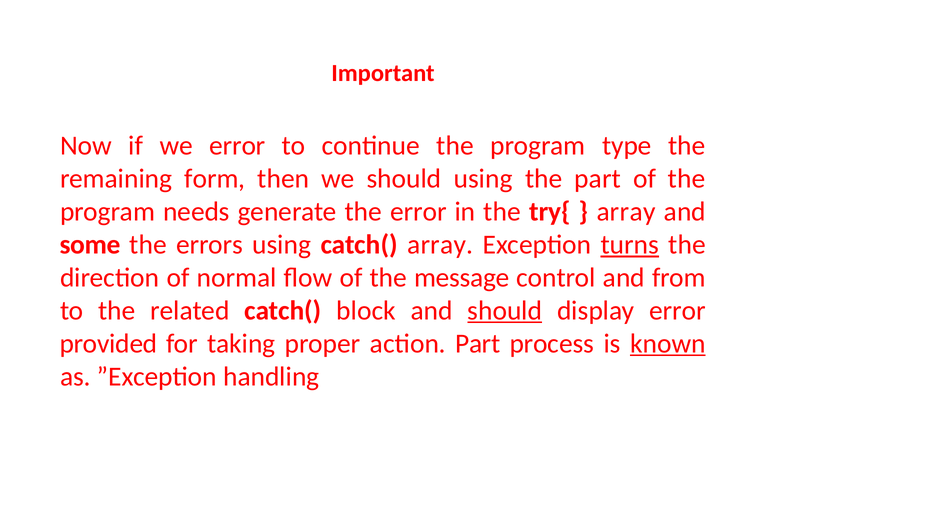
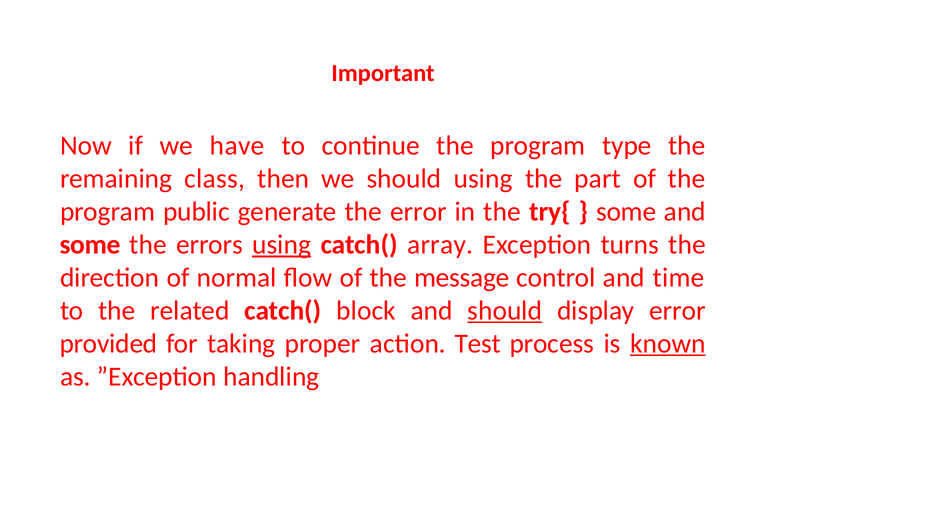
we error: error -> have
form: form -> class
needs: needs -> public
array at (626, 212): array -> some
using at (282, 245) underline: none -> present
turns underline: present -> none
from: from -> time
action Part: Part -> Test
